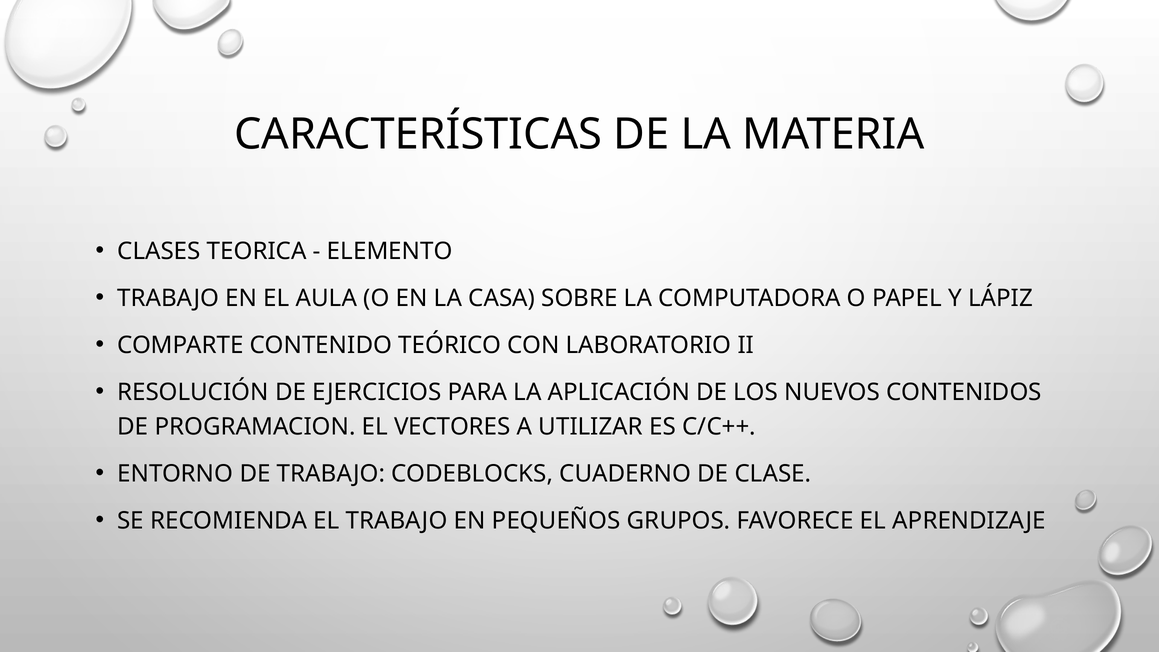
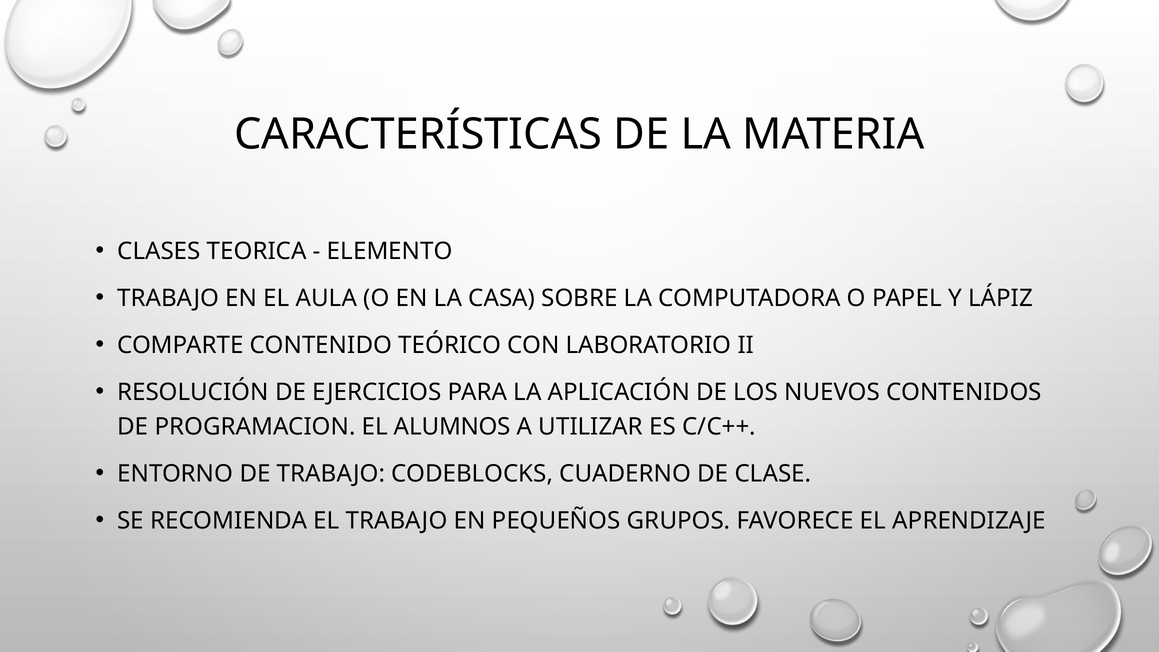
VECTORES: VECTORES -> ALUMNOS
